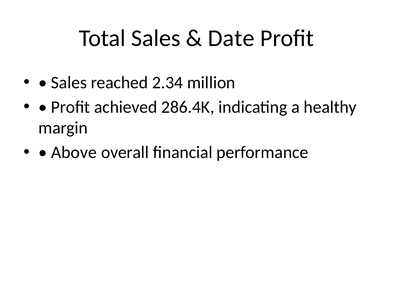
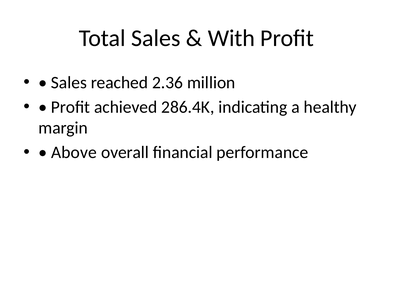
Date: Date -> With
2.34: 2.34 -> 2.36
